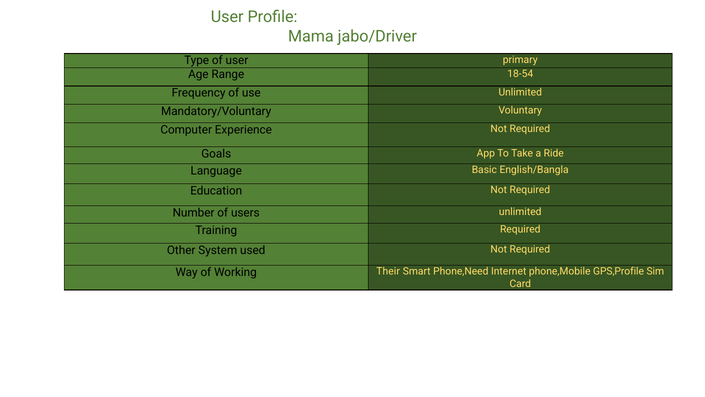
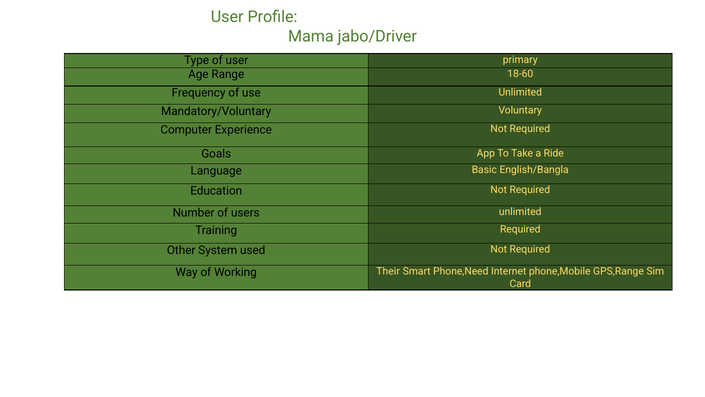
18-54: 18-54 -> 18-60
GPS,Profile: GPS,Profile -> GPS,Range
